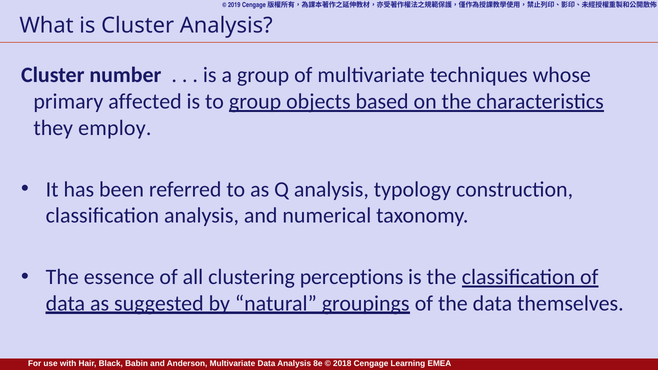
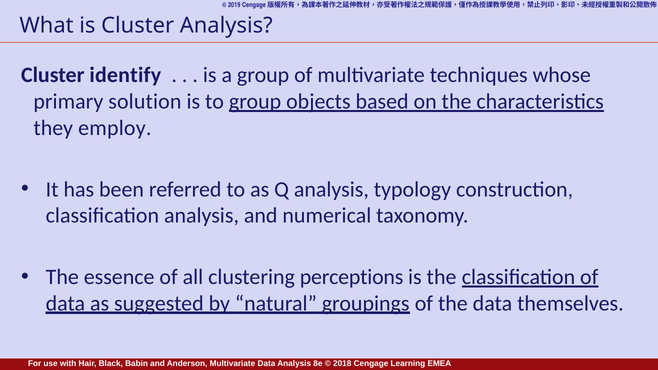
number: number -> identify
affected: affected -> solution
